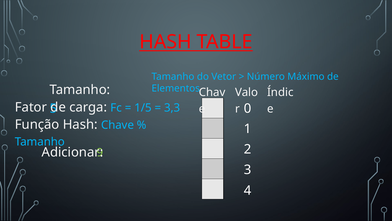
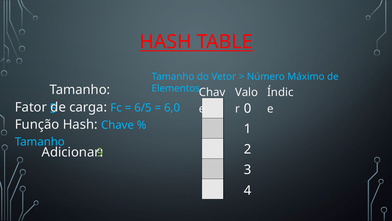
1/5: 1/5 -> 6/5
3,3: 3,3 -> 6,0
